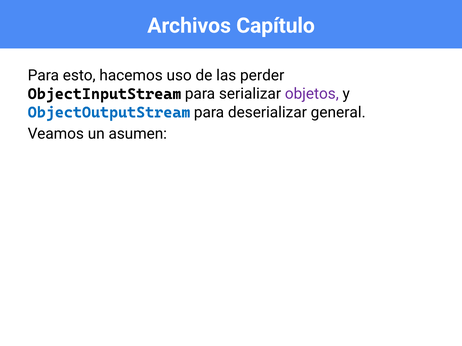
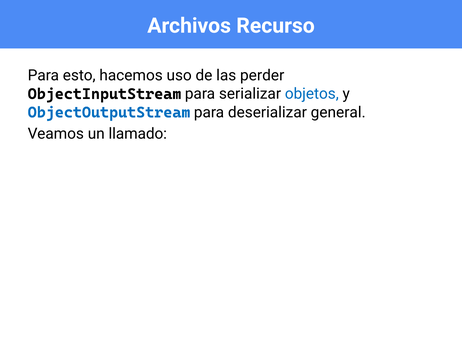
Capítulo: Capítulo -> Recurso
objetos colour: purple -> blue
asumen: asumen -> llamado
